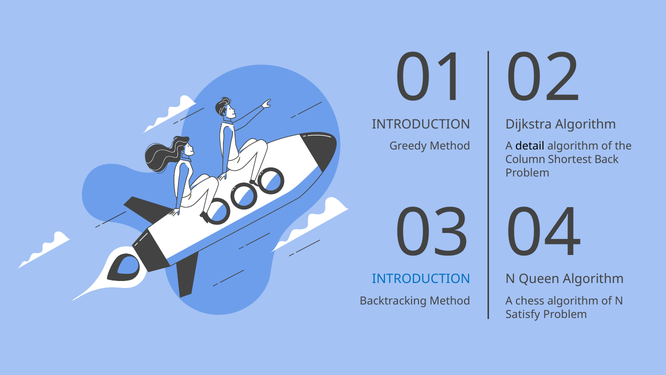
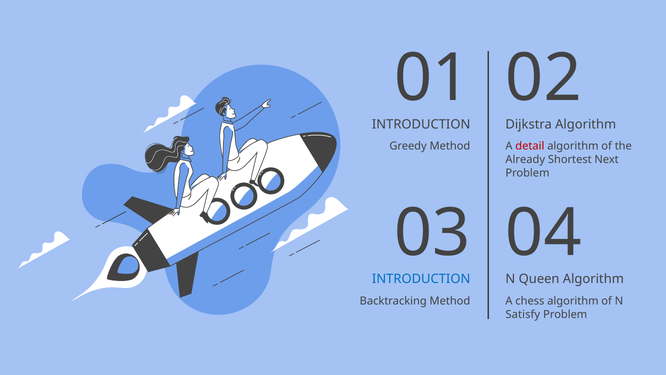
detail colour: black -> red
Column: Column -> Already
Back: Back -> Next
